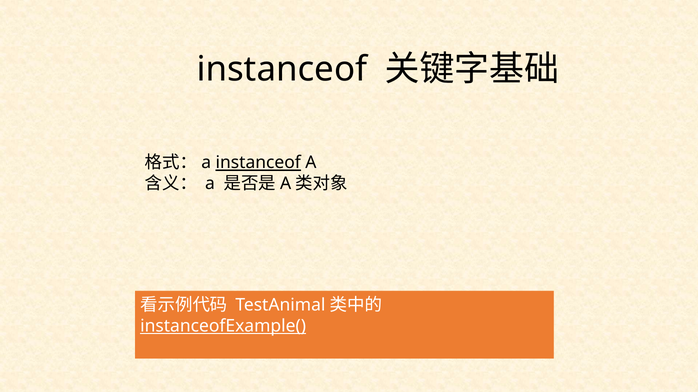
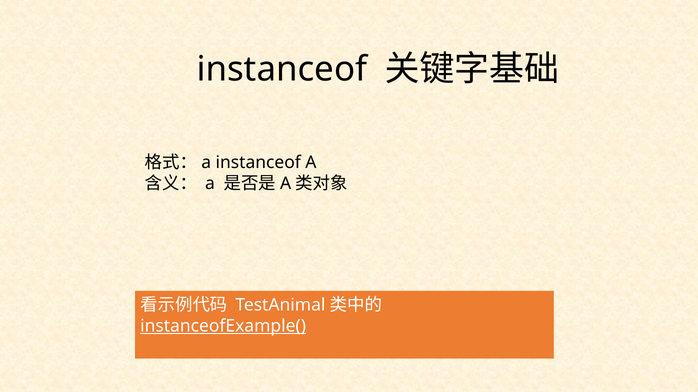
instanceof at (258, 163) underline: present -> none
